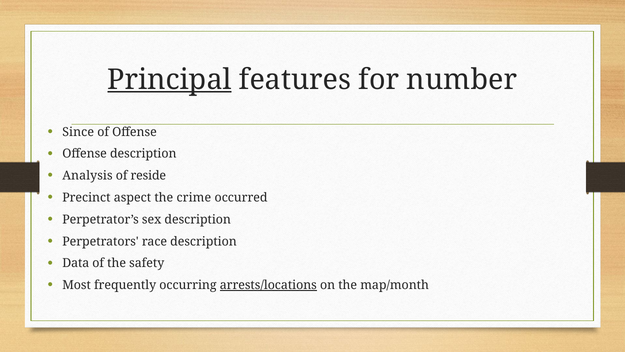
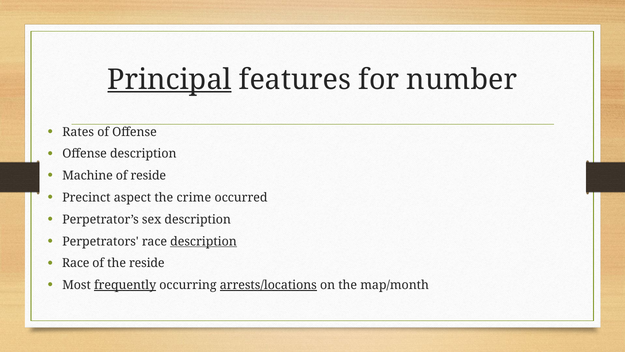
Since: Since -> Rates
Analysis: Analysis -> Machine
description at (204, 241) underline: none -> present
Data at (76, 263): Data -> Race
the safety: safety -> reside
frequently underline: none -> present
